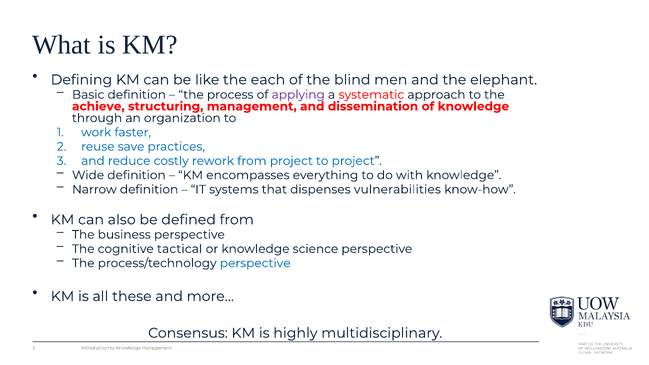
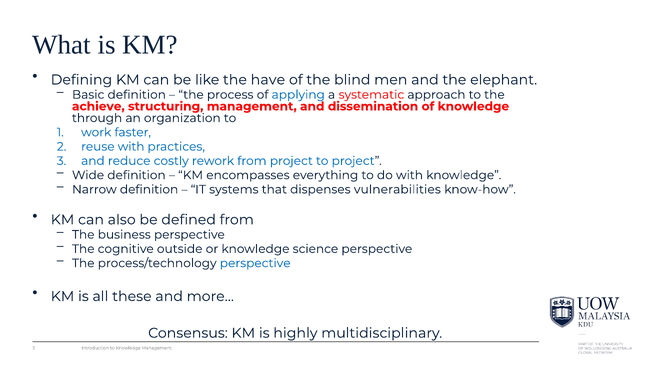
each: each -> have
applying colour: purple -> blue
reuse save: save -> with
tactical: tactical -> outside
